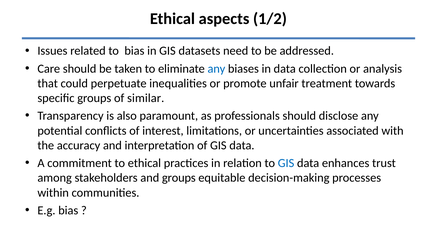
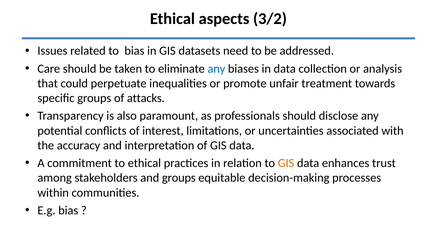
1/2: 1/2 -> 3/2
similar: similar -> attacks
GIS at (286, 163) colour: blue -> orange
